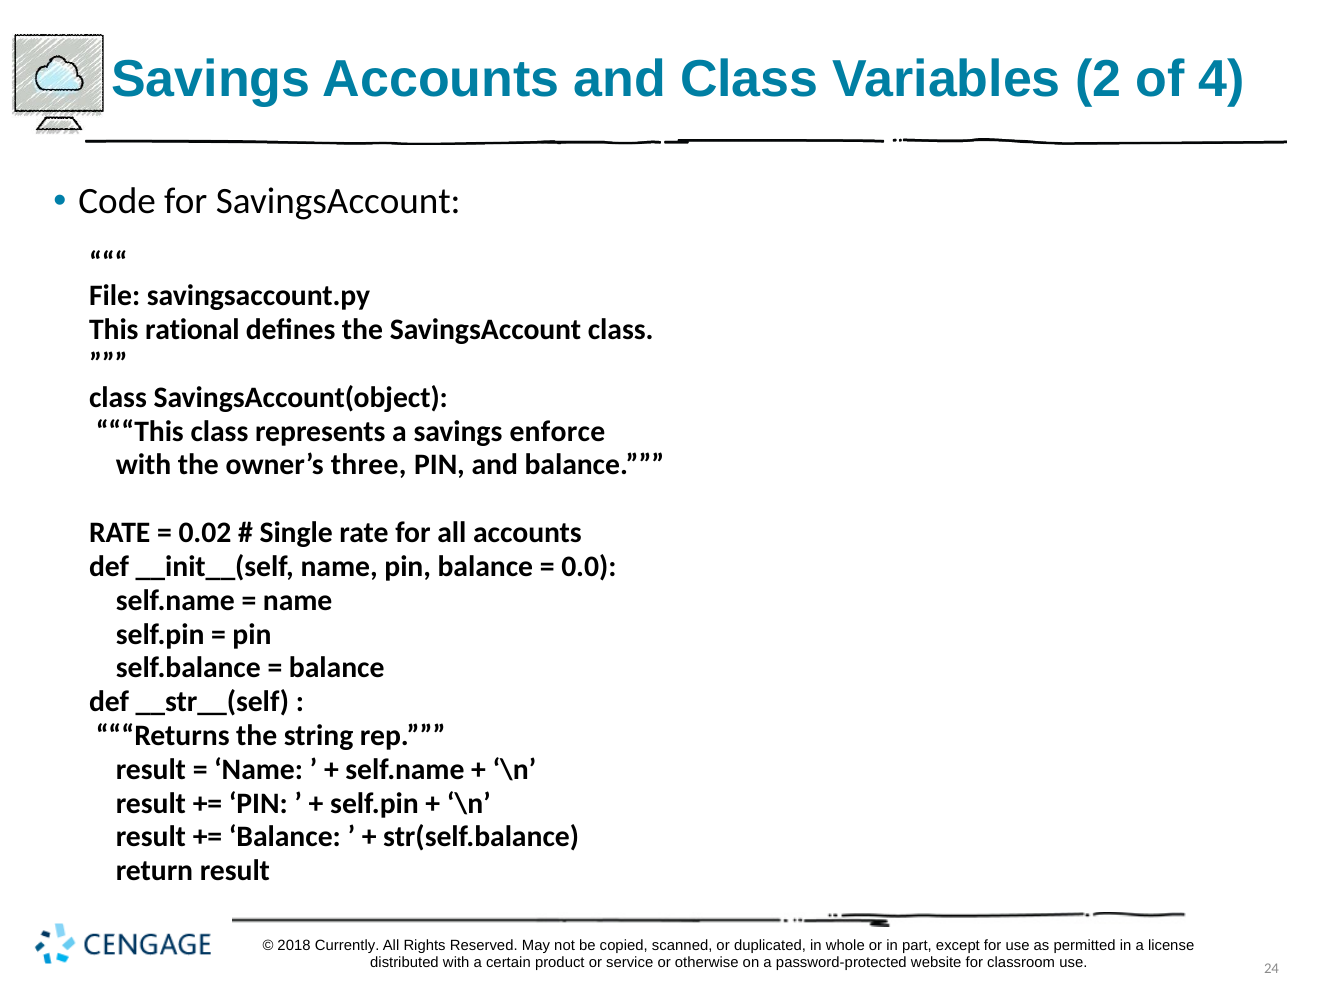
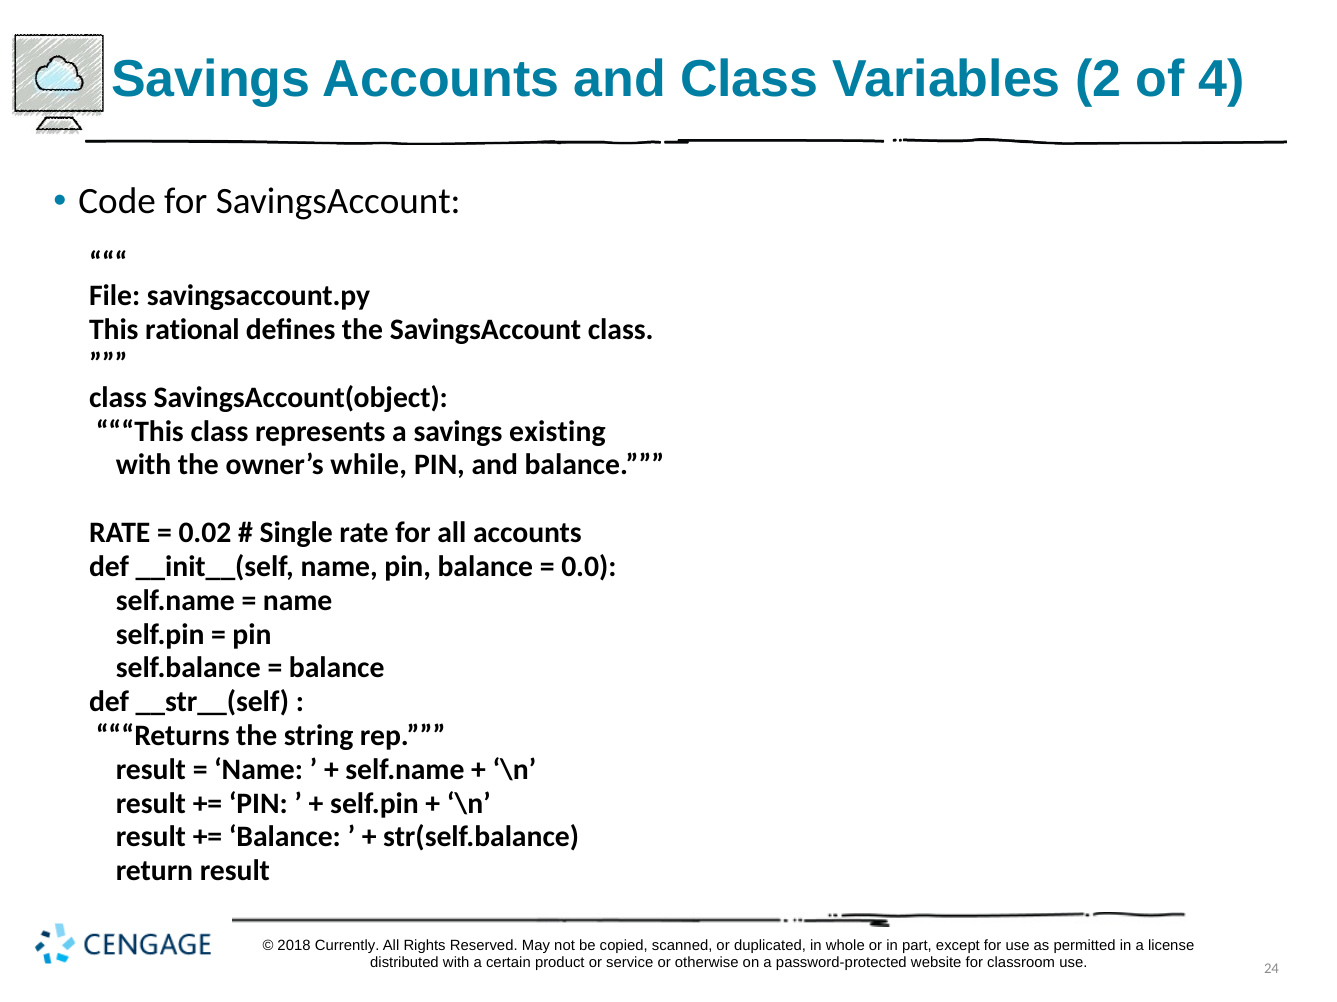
enforce: enforce -> existing
three: three -> while
